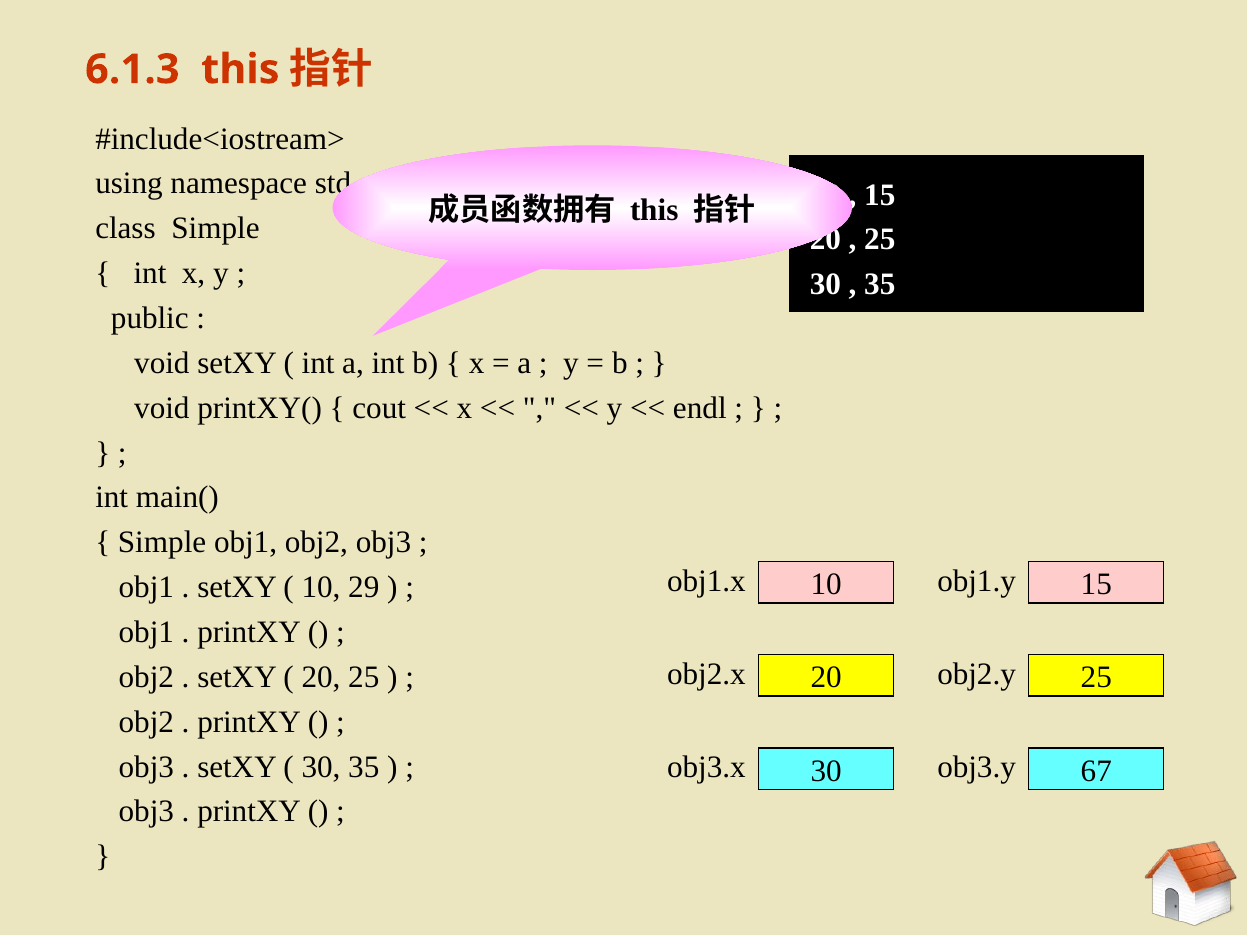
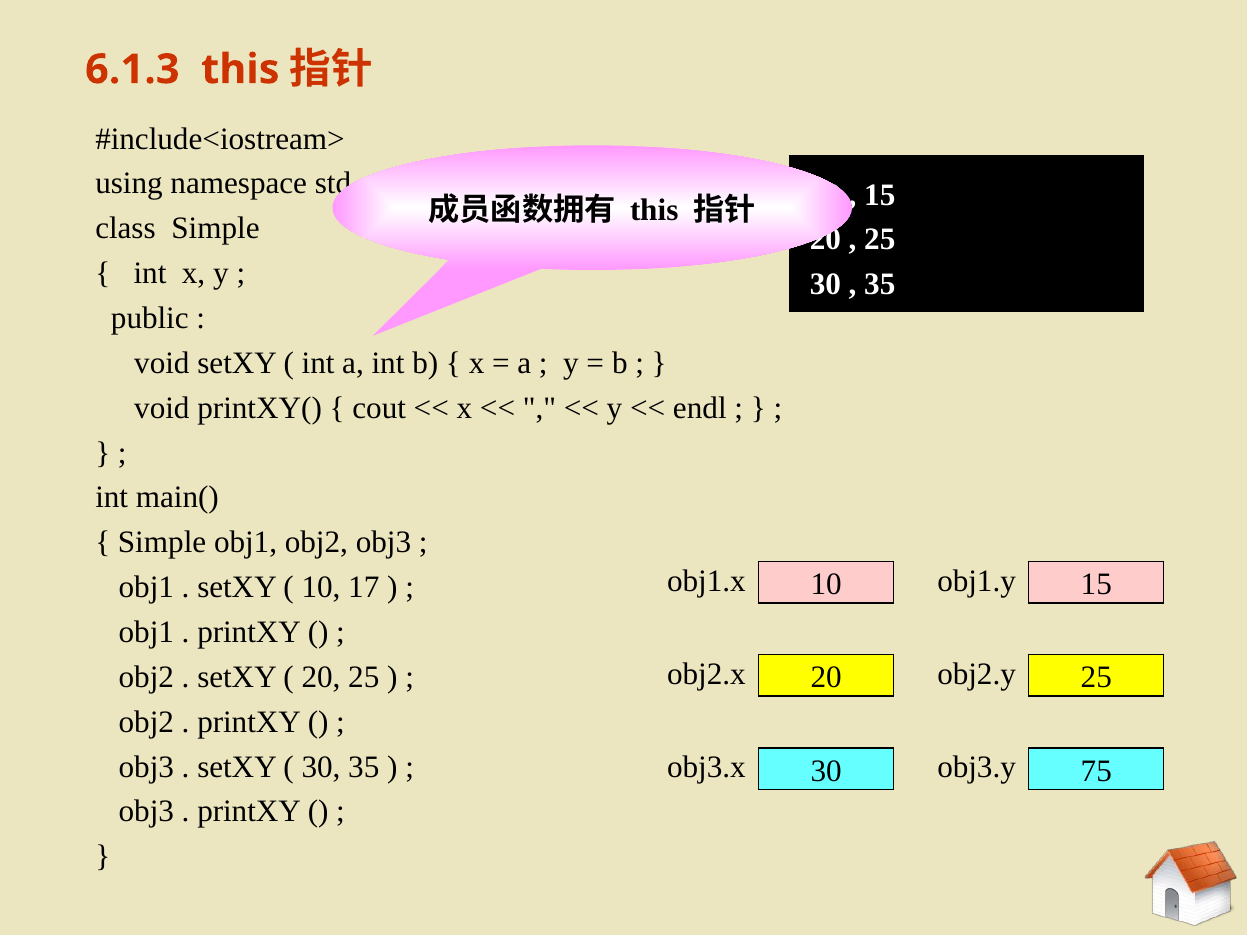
29: 29 -> 17
67: 67 -> 75
